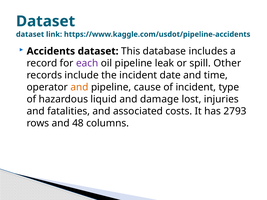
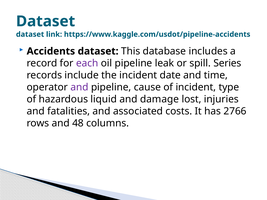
Other: Other -> Series
and at (79, 87) colour: orange -> purple
2793: 2793 -> 2766
